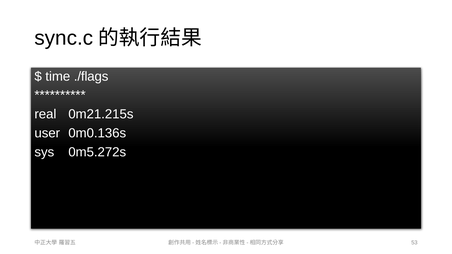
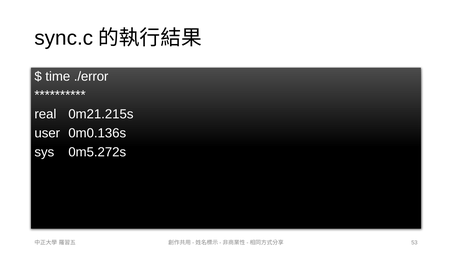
./flags: ./flags -> ./error
